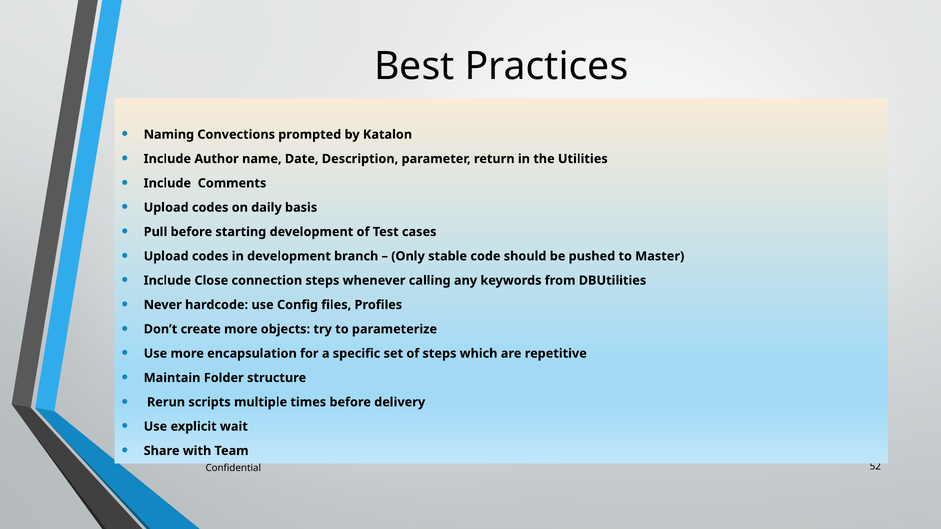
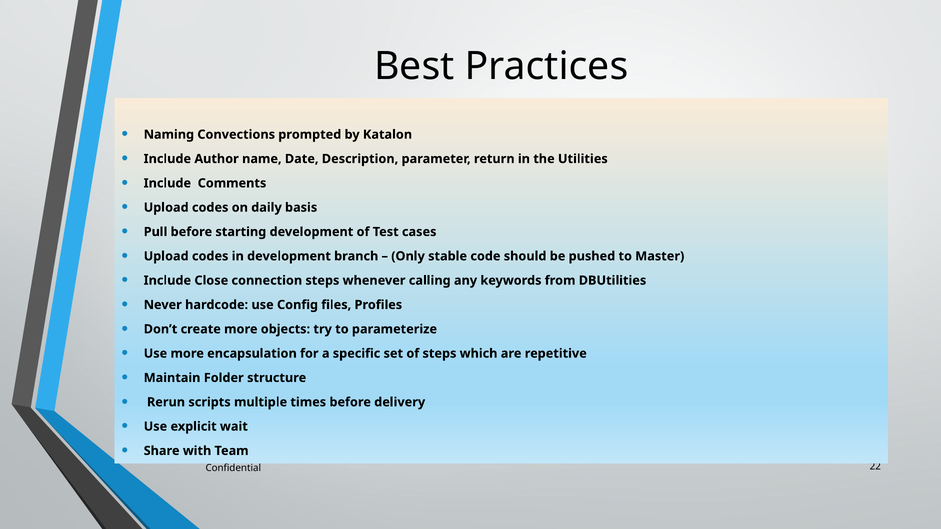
52: 52 -> 22
